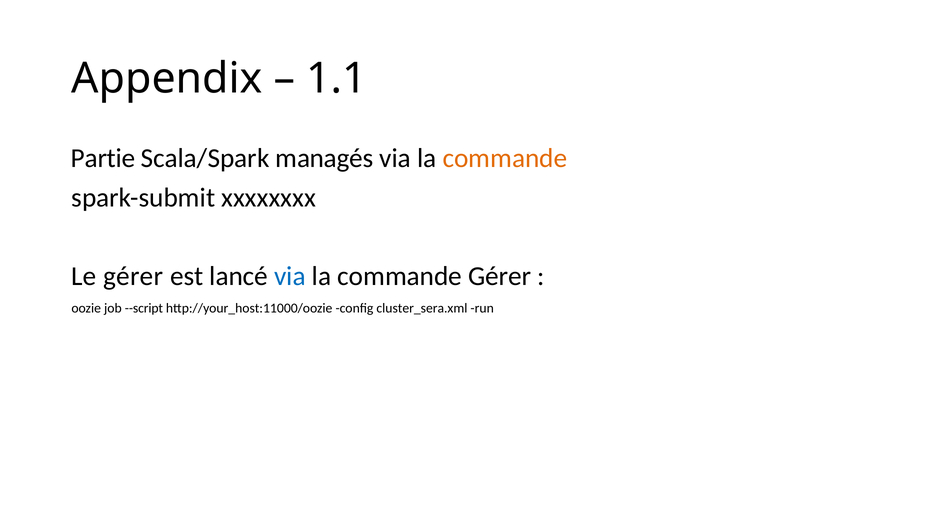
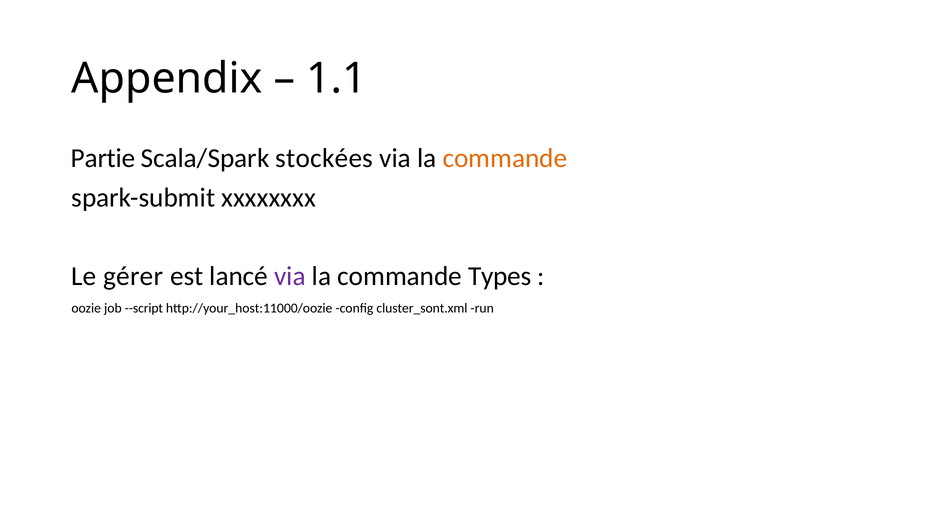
managés: managés -> stockées
via at (290, 276) colour: blue -> purple
commande Gérer: Gérer -> Types
cluster_sera.xml: cluster_sera.xml -> cluster_sont.xml
